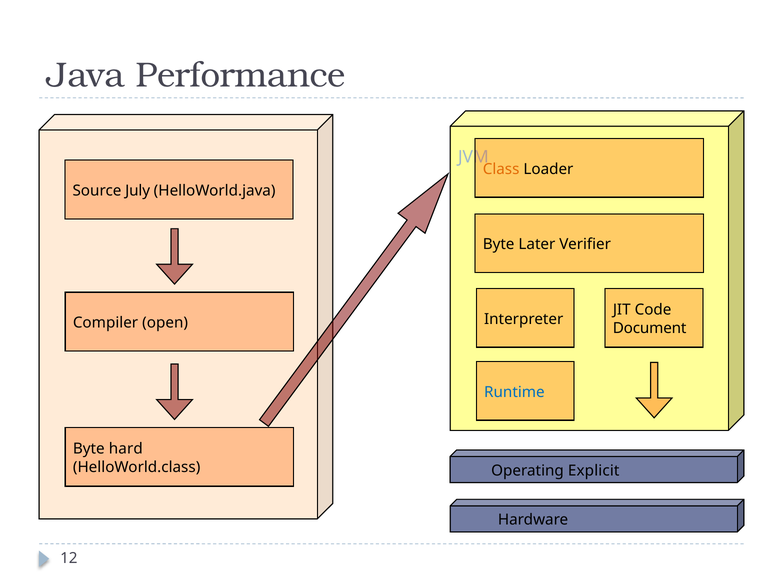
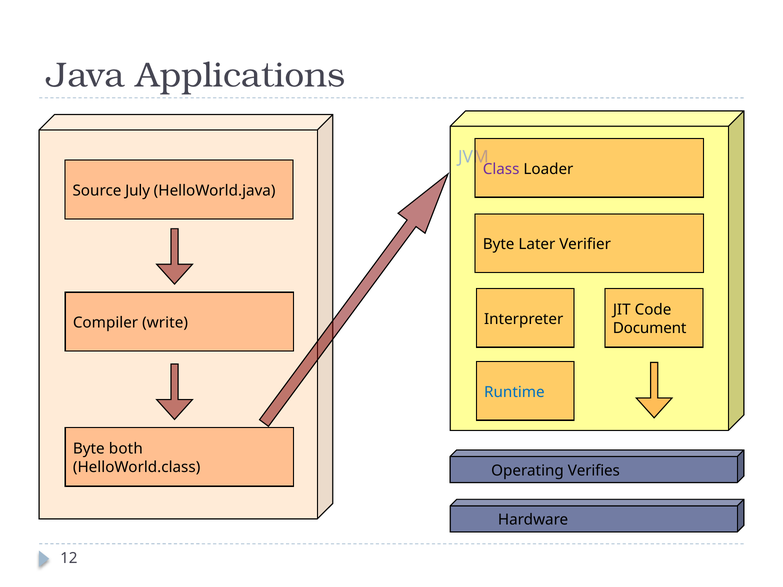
Performance: Performance -> Applications
Class colour: orange -> purple
open: open -> write
hard: hard -> both
Explicit: Explicit -> Verifies
